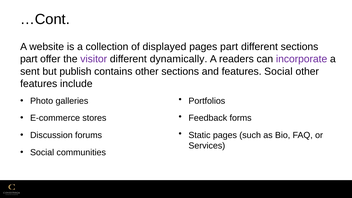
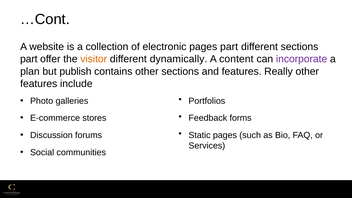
displayed: displayed -> electronic
visitor colour: purple -> orange
readers: readers -> content
sent: sent -> plan
features Social: Social -> Really
